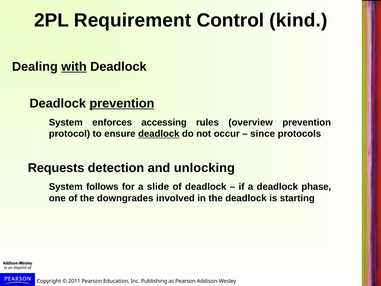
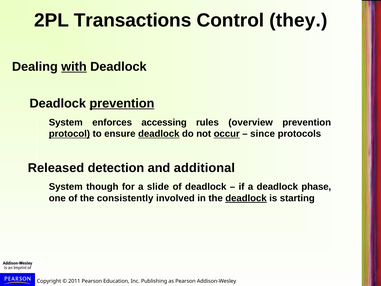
Requirement: Requirement -> Transactions
kind: kind -> they
protocol underline: none -> present
occur underline: none -> present
Requests: Requests -> Released
unlocking: unlocking -> additional
follows: follows -> though
downgrades: downgrades -> consistently
deadlock at (246, 198) underline: none -> present
